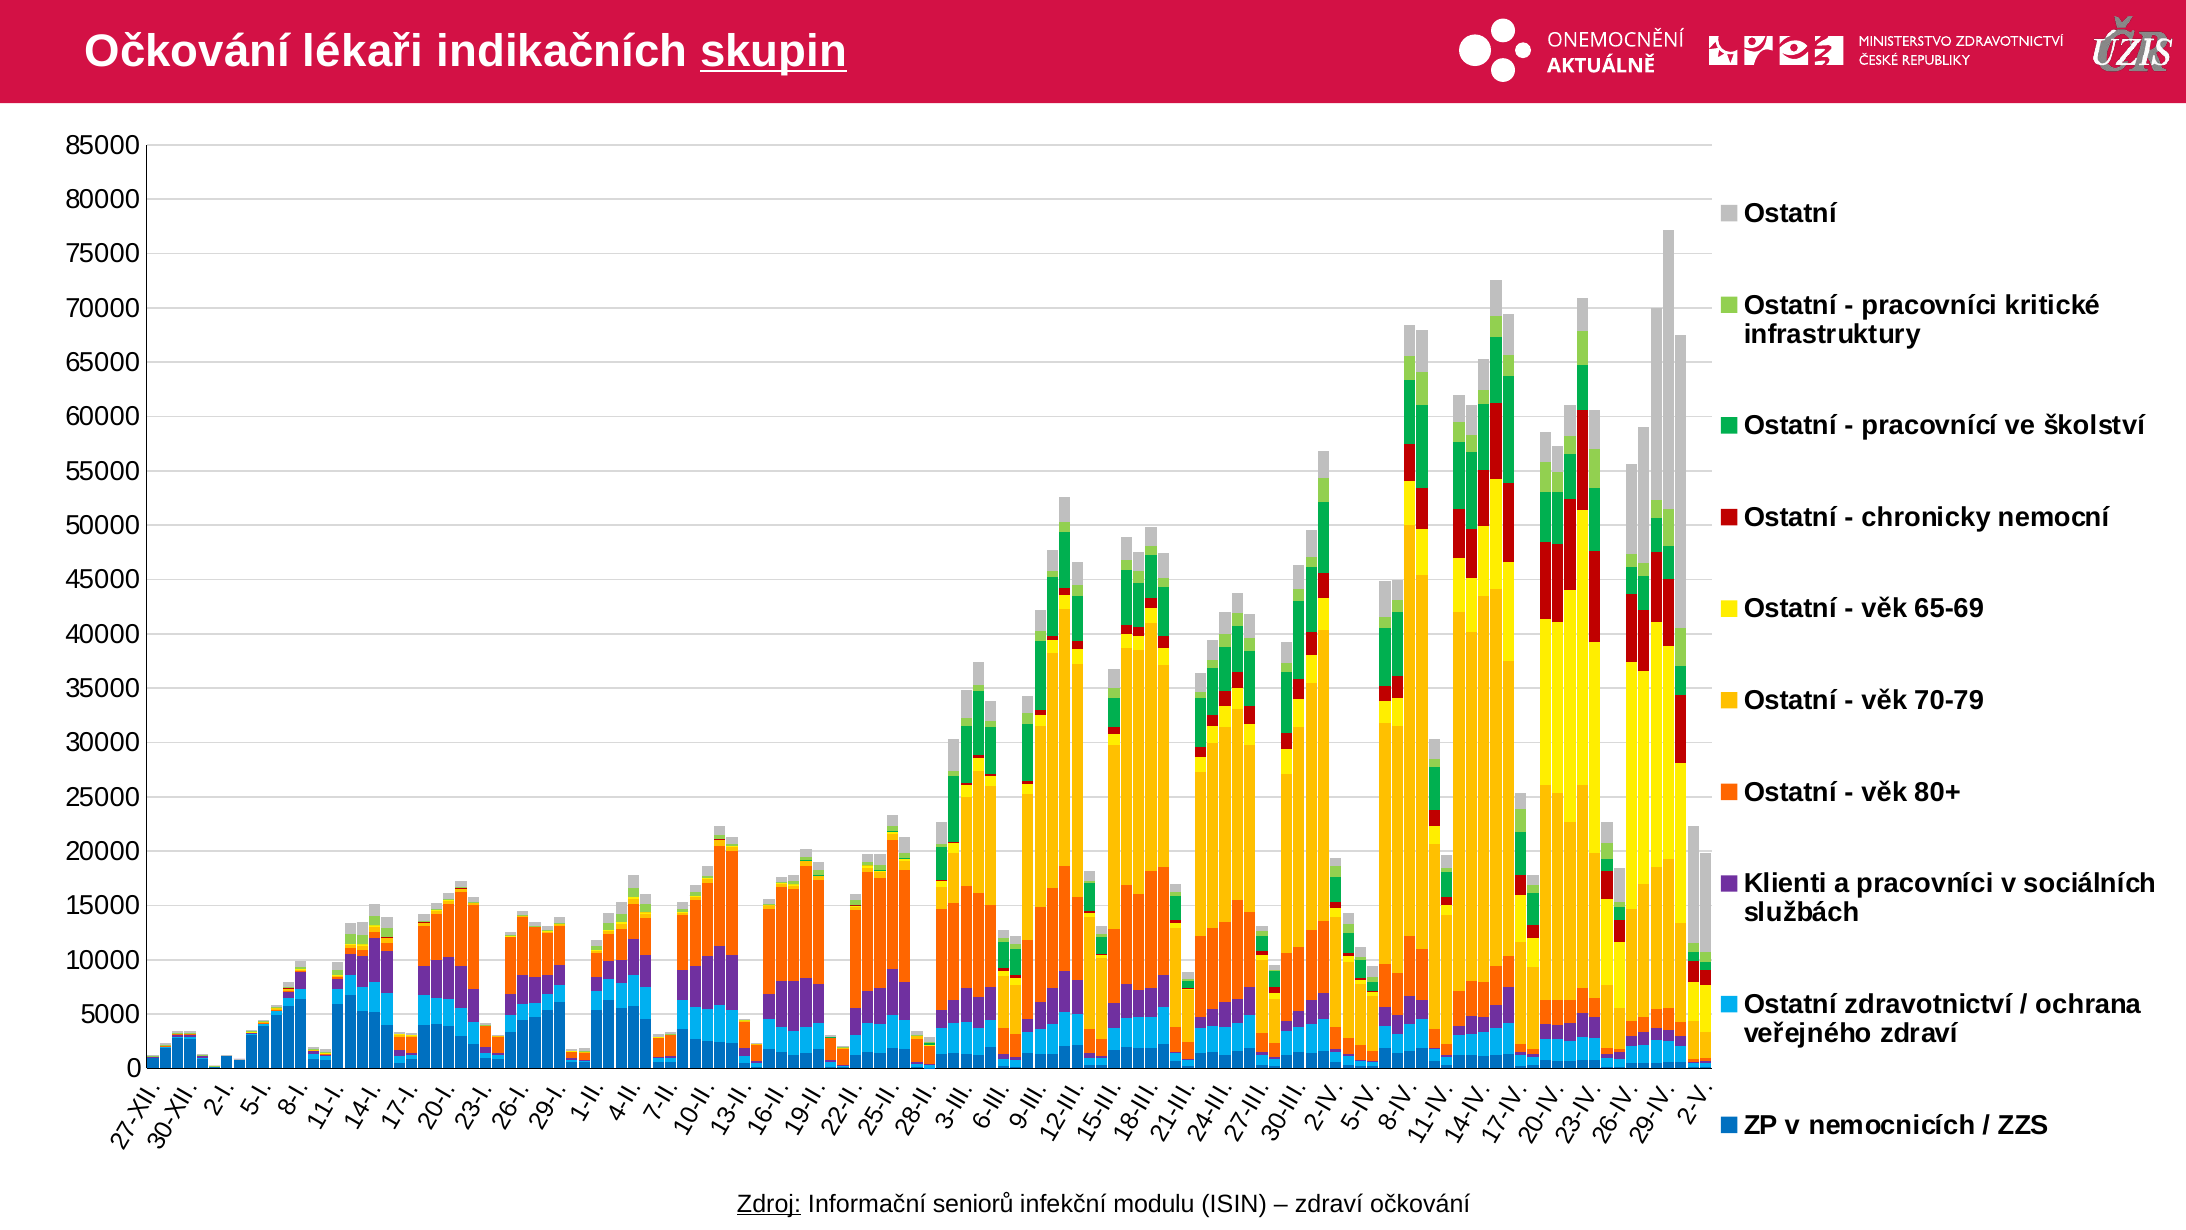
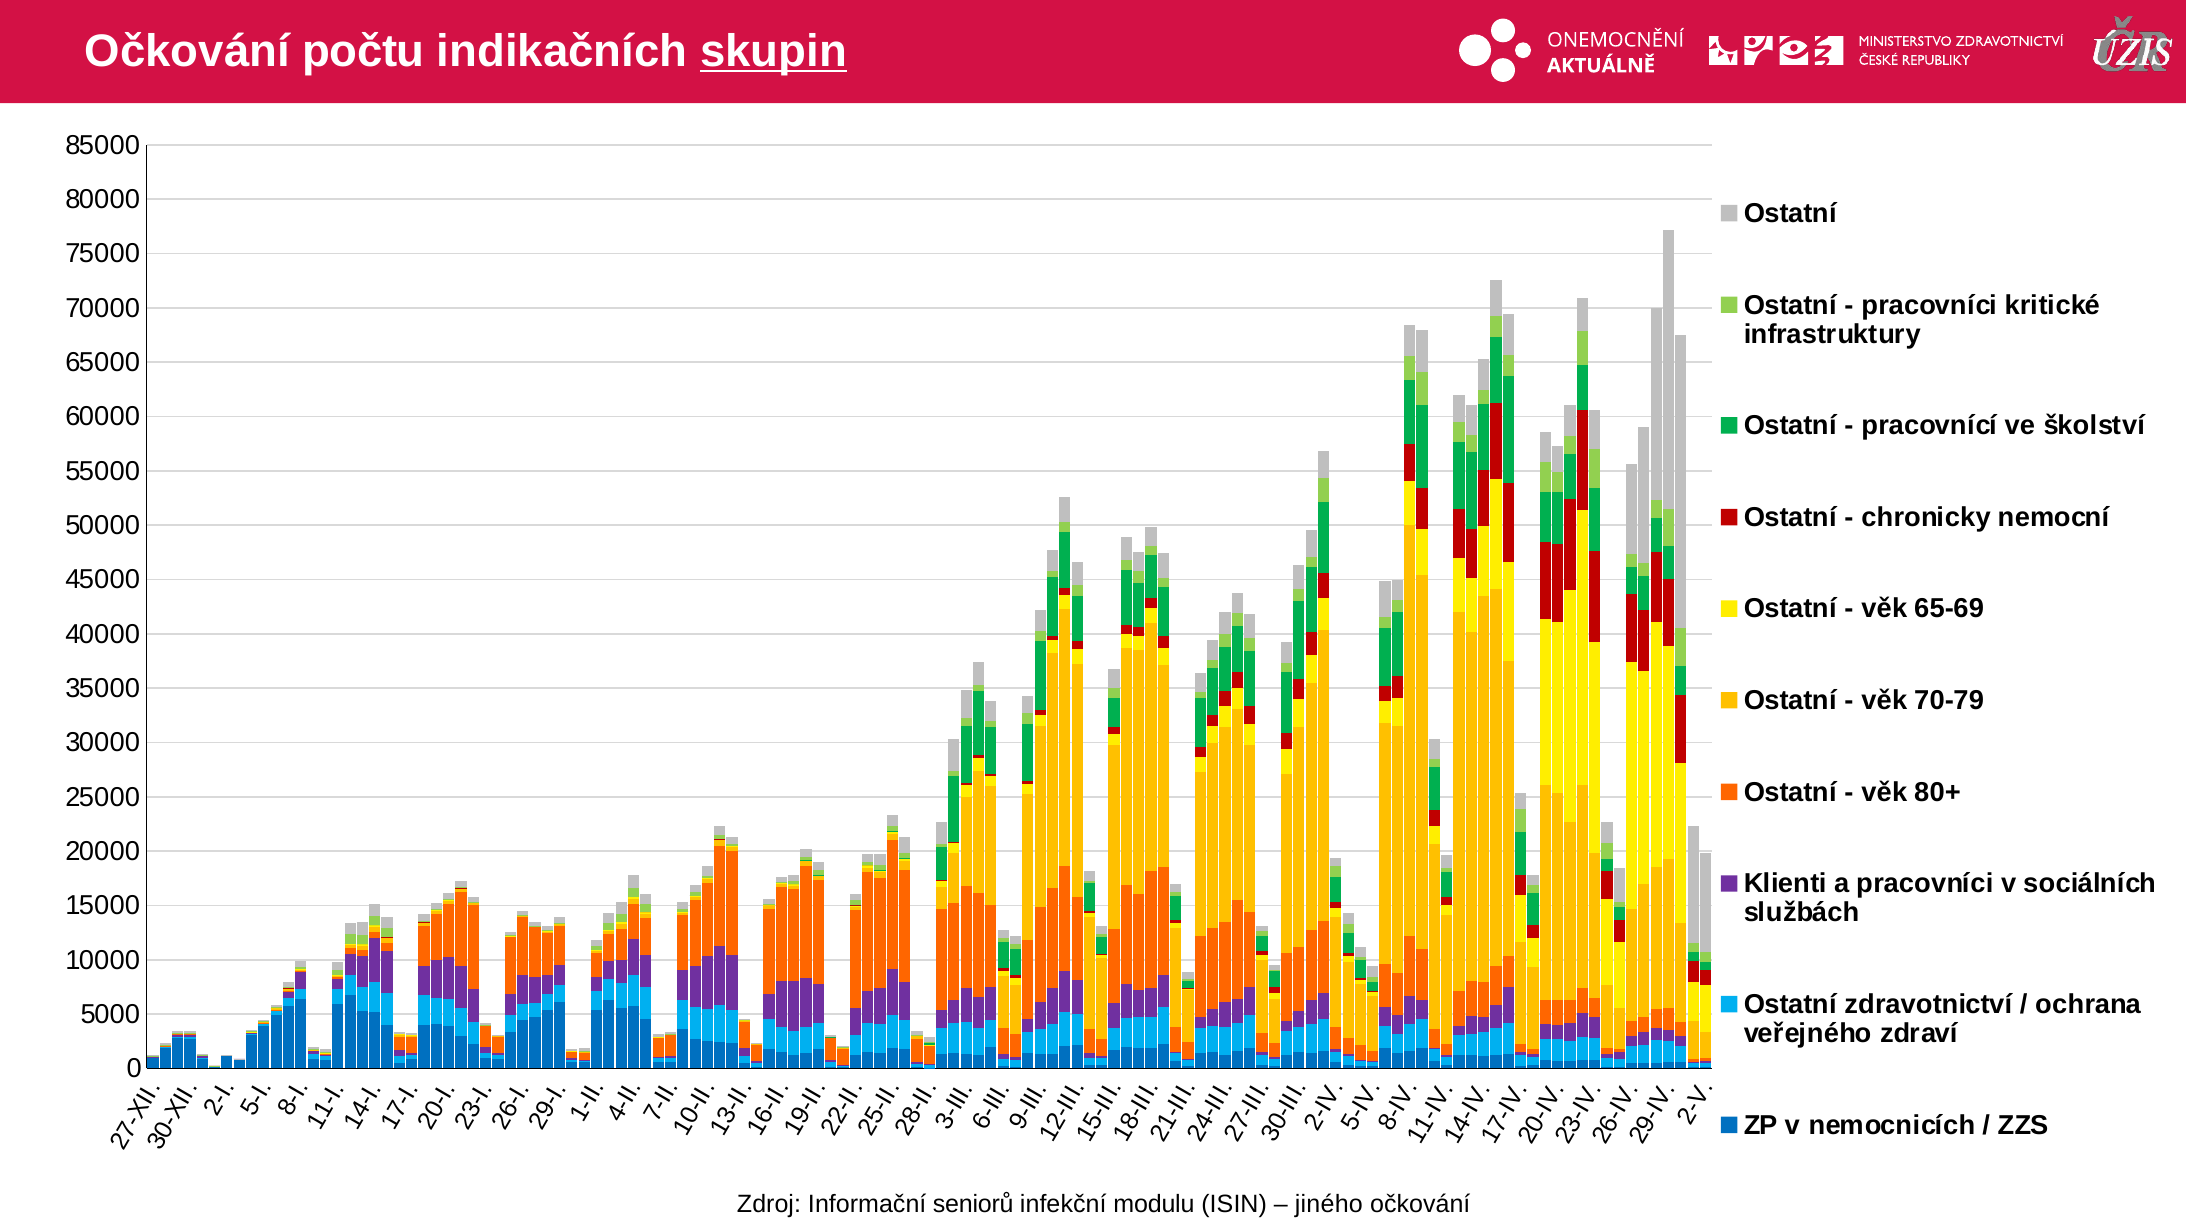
lékaři: lékaři -> počtu
Zdroj underline: present -> none
zdraví at (1329, 1204): zdraví -> jiného
